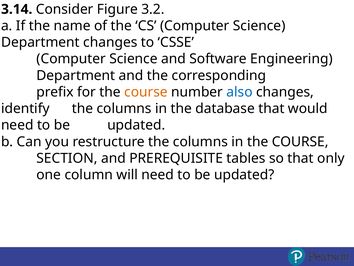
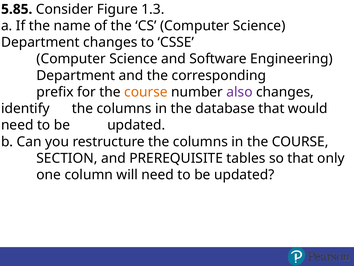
3.14: 3.14 -> 5.85
3.2: 3.2 -> 1.3
also colour: blue -> purple
